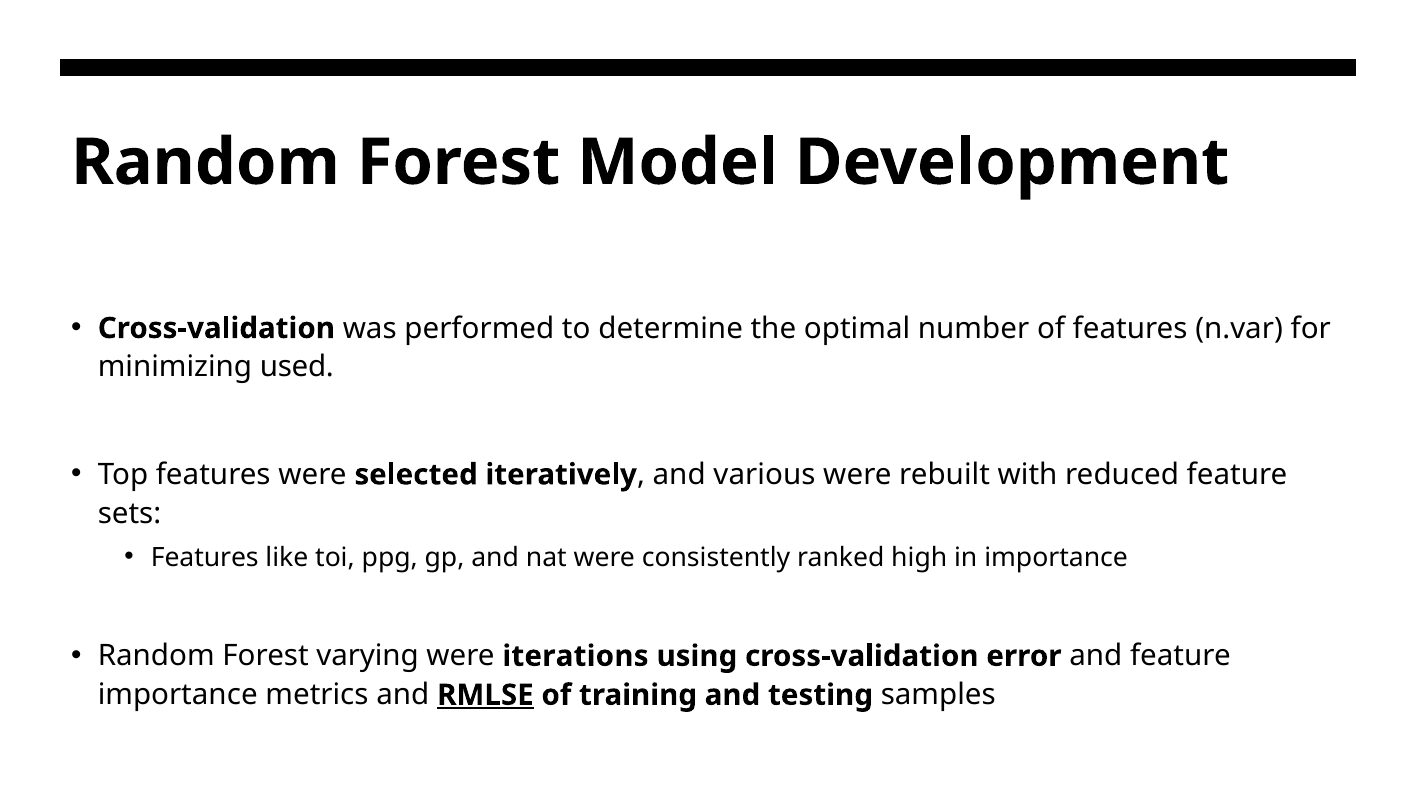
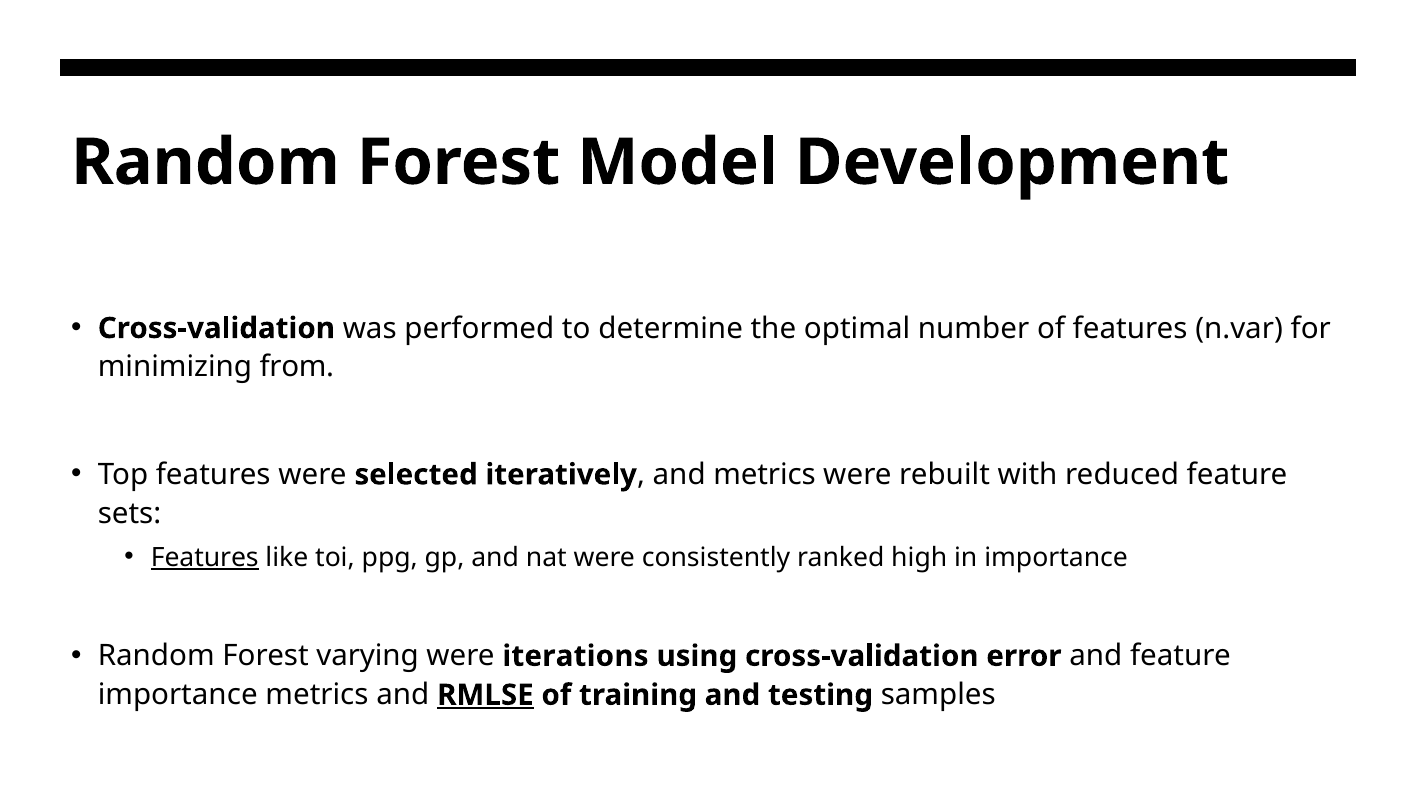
used: used -> from
and various: various -> metrics
Features at (205, 558) underline: none -> present
